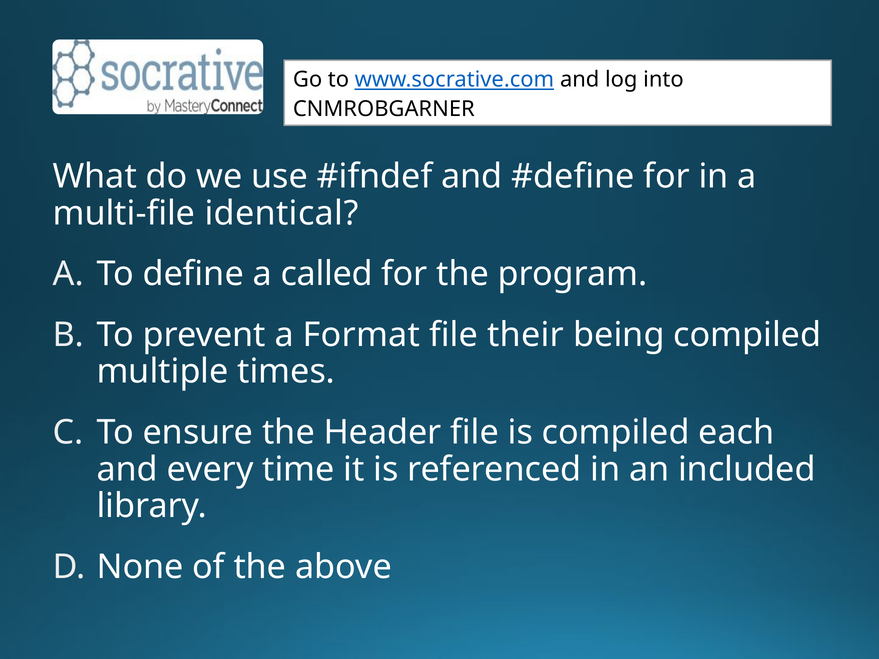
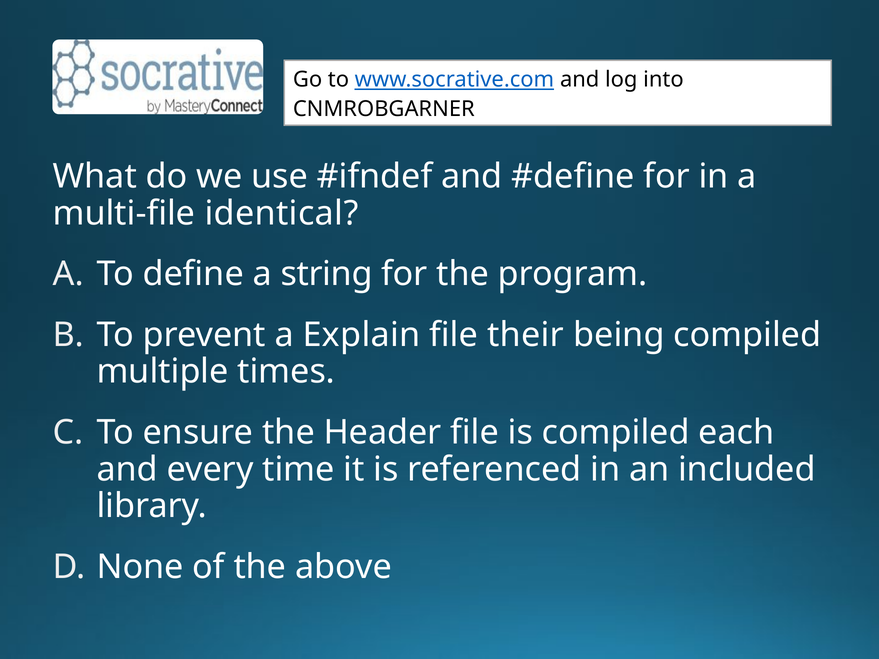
called: called -> string
Format: Format -> Explain
